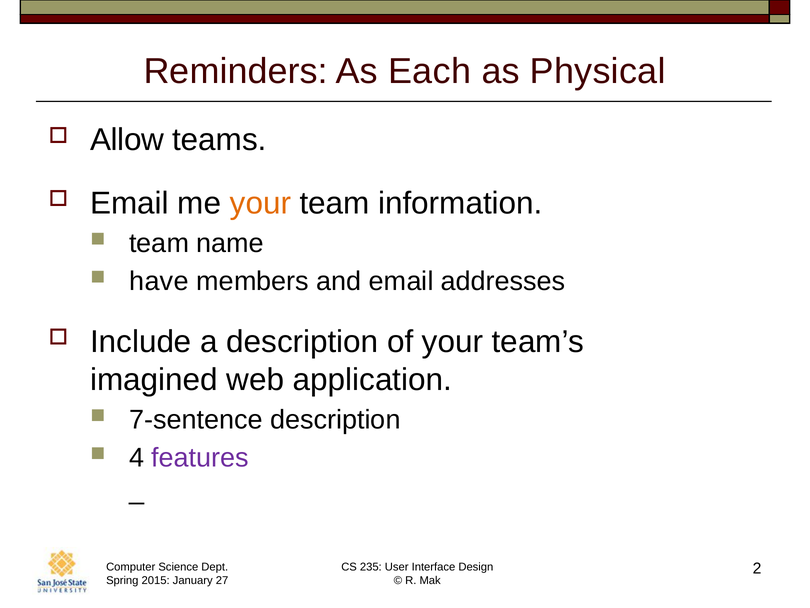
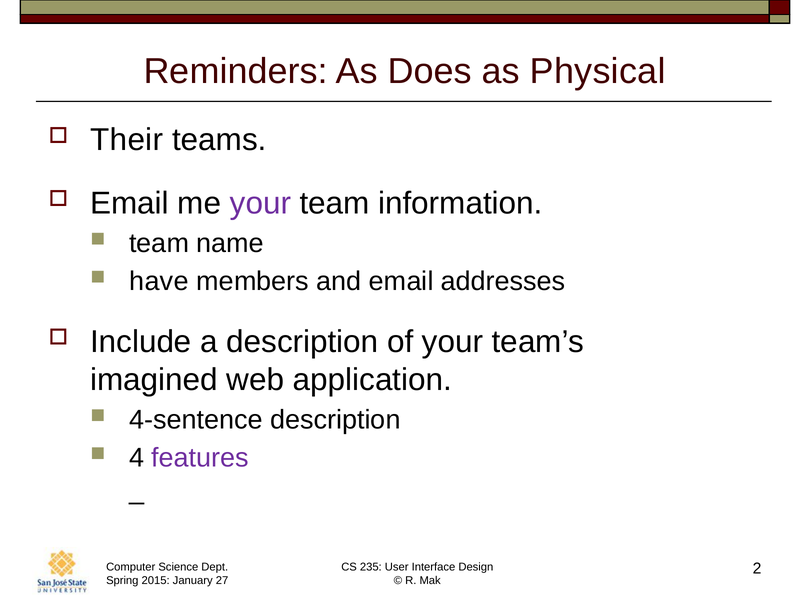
Each: Each -> Does
Allow: Allow -> Their
your at (260, 203) colour: orange -> purple
7-sentence: 7-sentence -> 4-sentence
